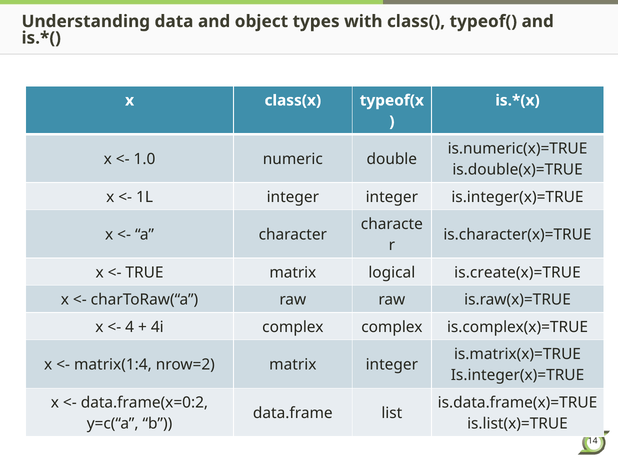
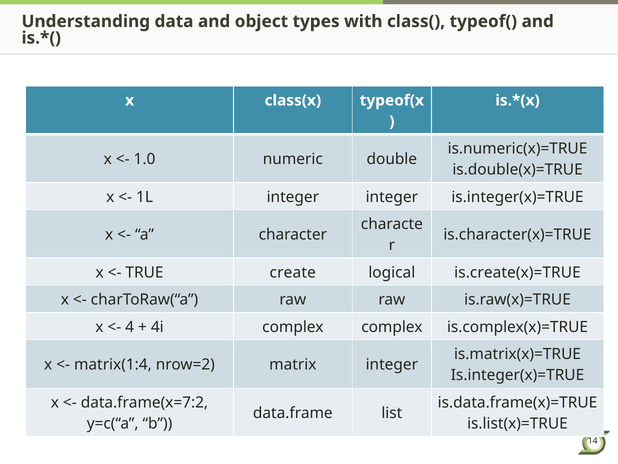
TRUE matrix: matrix -> create
data.frame(x=0:2: data.frame(x=0:2 -> data.frame(x=7:2
